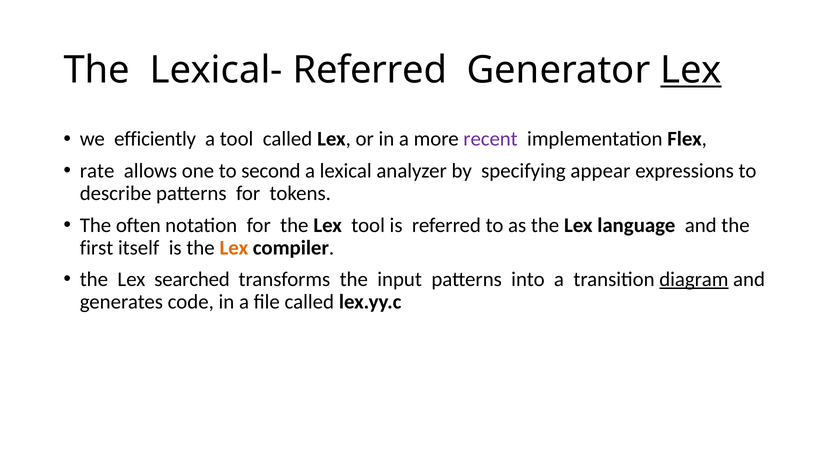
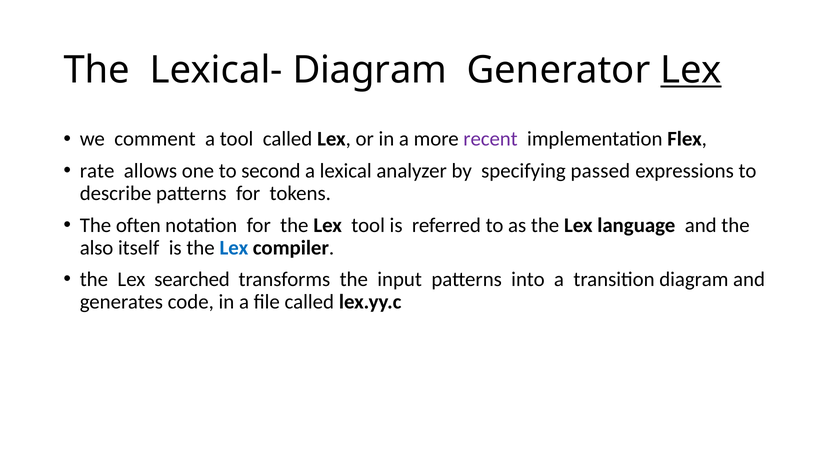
Lexical- Referred: Referred -> Diagram
efficiently: efficiently -> comment
appear: appear -> passed
first: first -> also
Lex at (234, 248) colour: orange -> blue
diagram at (694, 279) underline: present -> none
